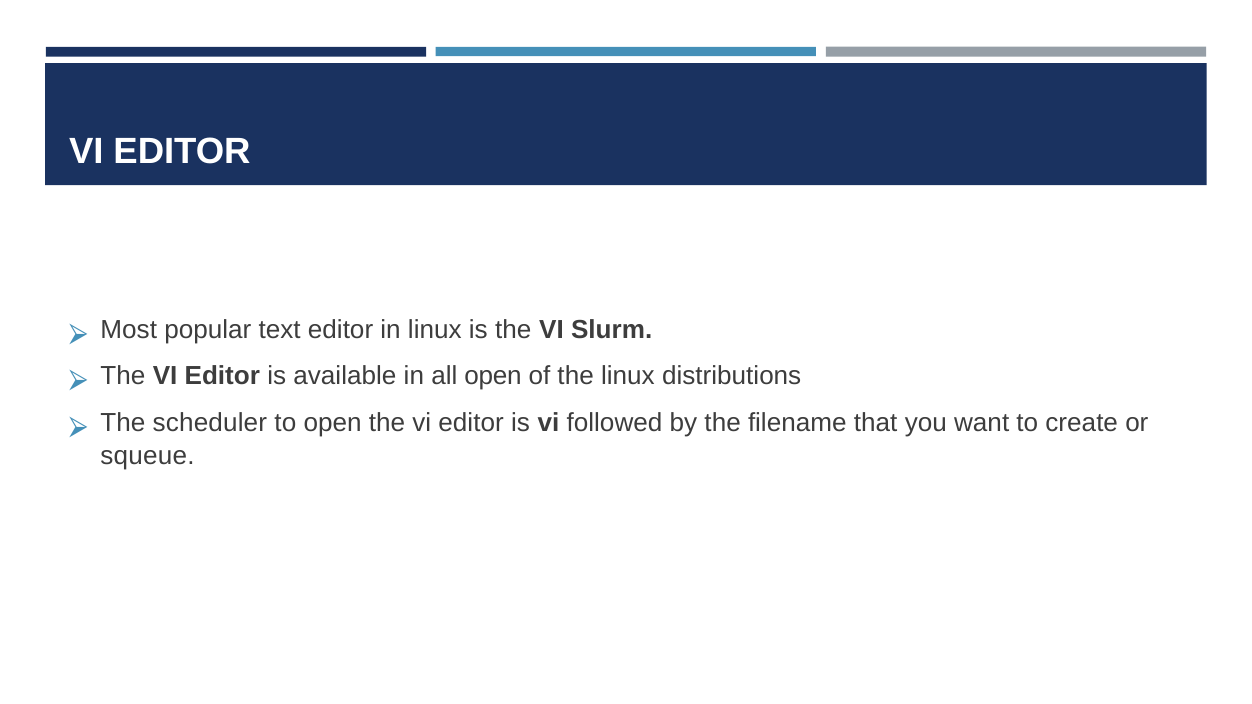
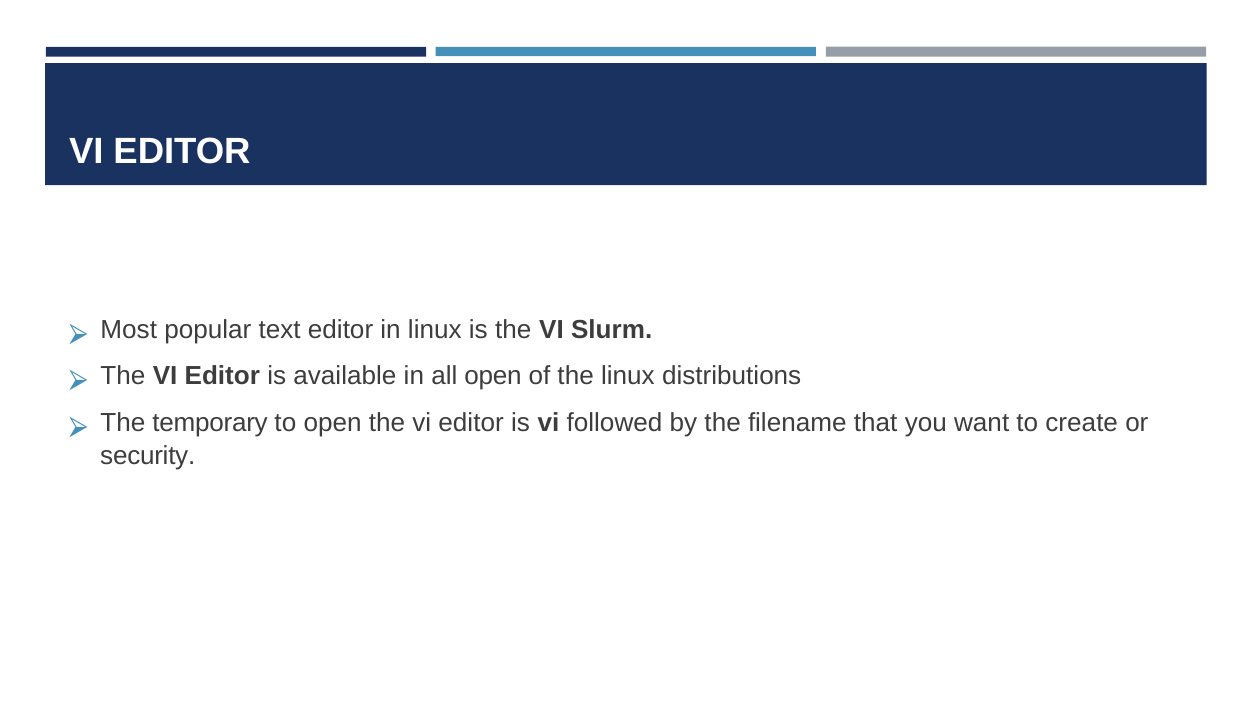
scheduler: scheduler -> temporary
squeue: squeue -> security
